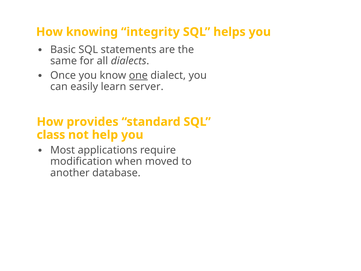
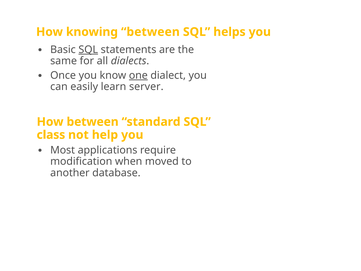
knowing integrity: integrity -> between
SQL at (88, 50) underline: none -> present
How provides: provides -> between
